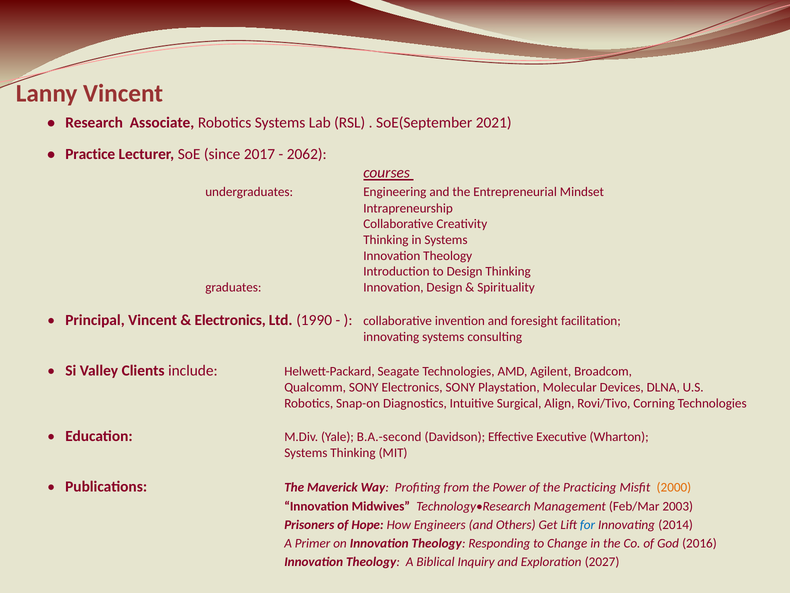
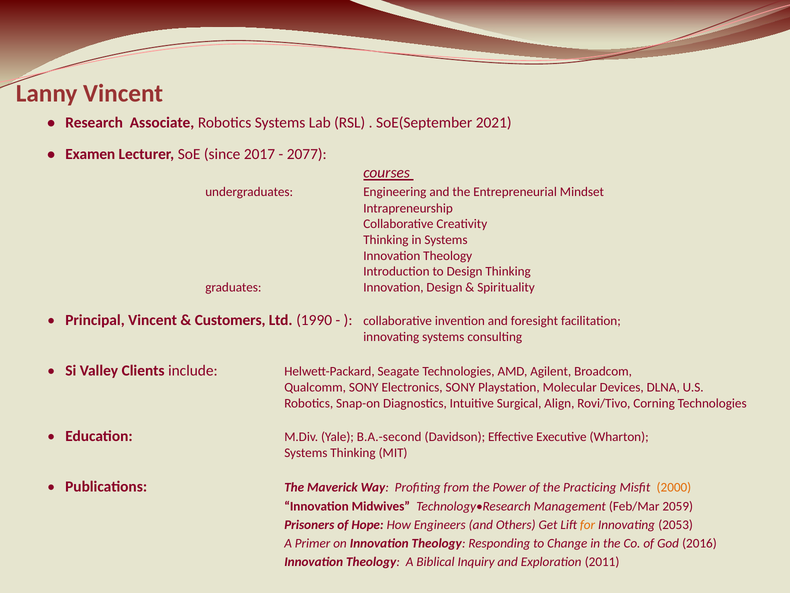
Practice: Practice -> Examen
2062: 2062 -> 2077
Electronics at (230, 320): Electronics -> Customers
2003: 2003 -> 2059
for colour: blue -> orange
2014: 2014 -> 2053
2027: 2027 -> 2011
